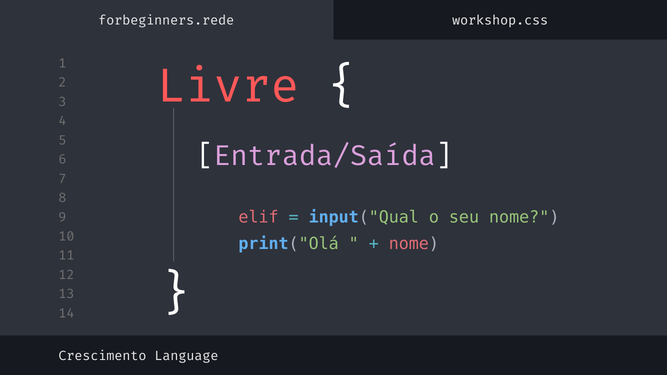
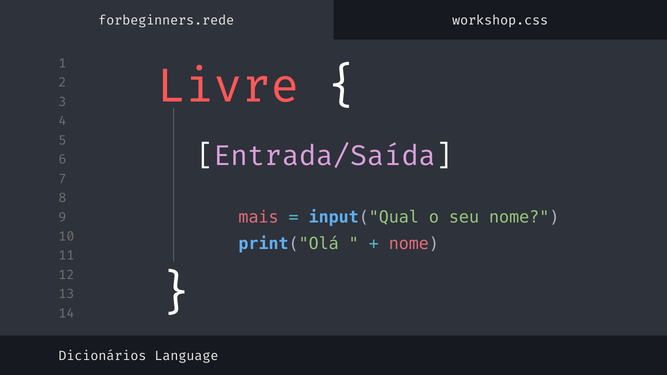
elif: elif -> mais
Crescimento: Crescimento -> Dicionários
